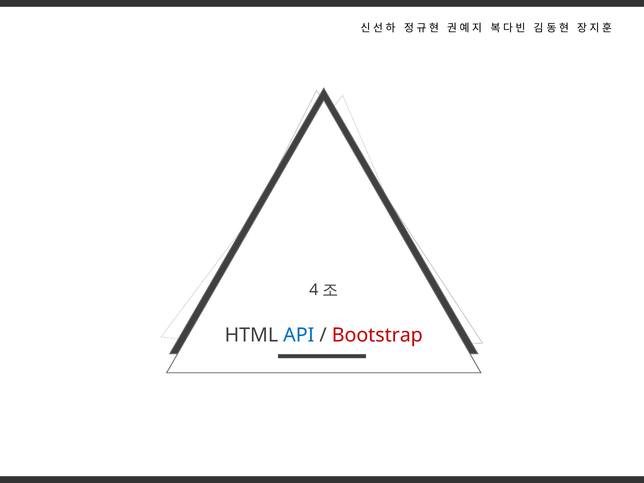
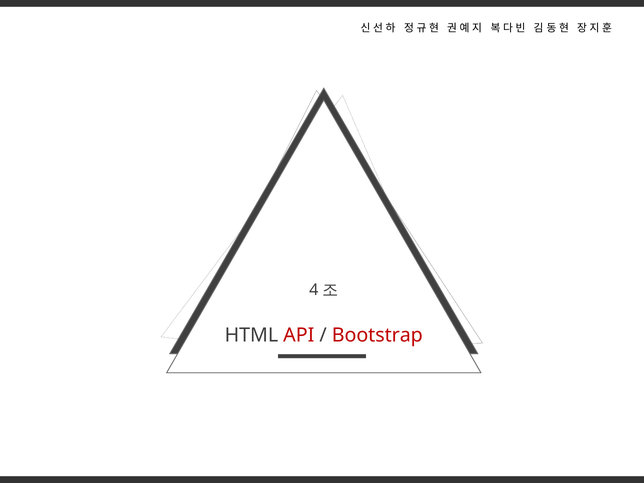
API colour: blue -> red
